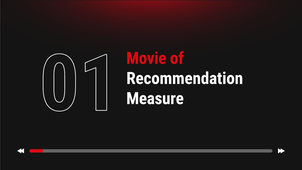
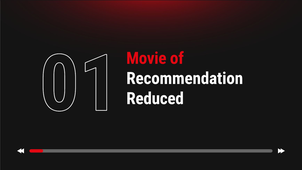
Measure: Measure -> Reduced
